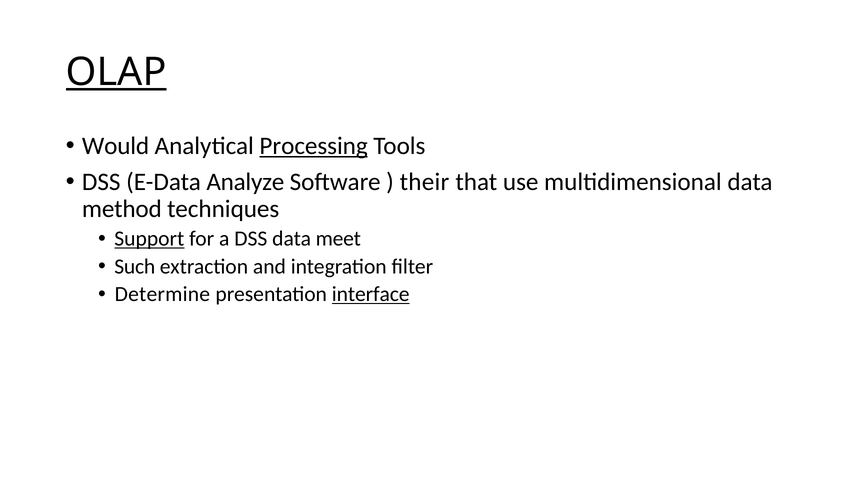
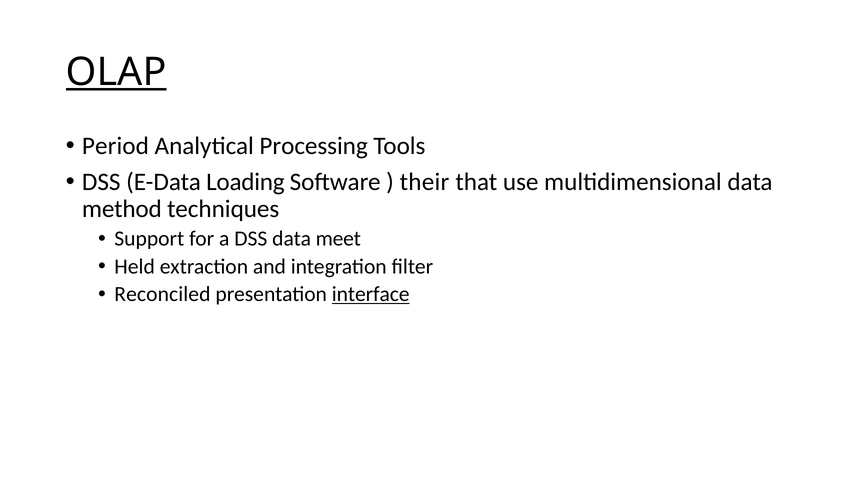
Would: Would -> Period
Processing underline: present -> none
Analyze: Analyze -> Loading
Support underline: present -> none
Such: Such -> Held
Determine: Determine -> Reconciled
